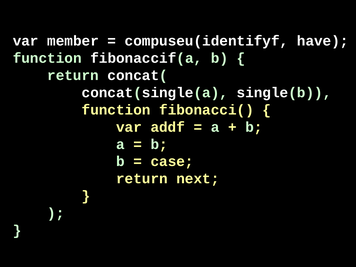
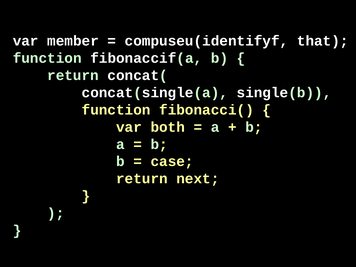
have: have -> that
addf: addf -> both
